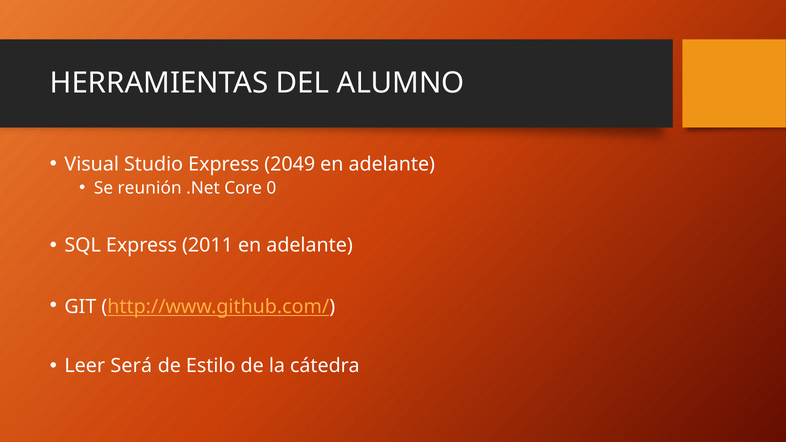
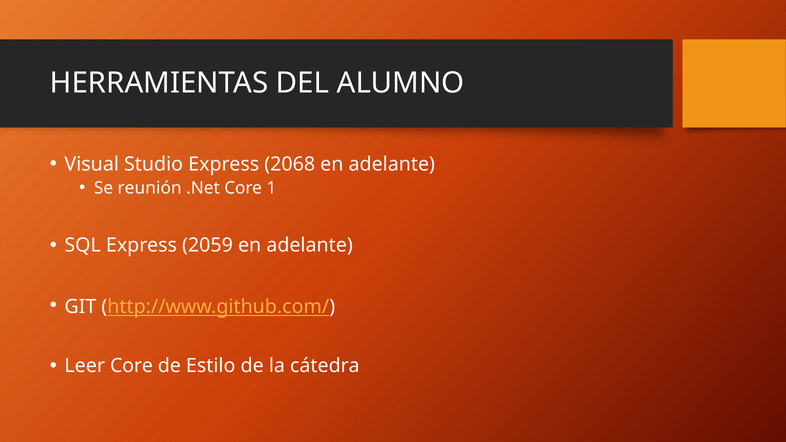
2049: 2049 -> 2068
0: 0 -> 1
2011: 2011 -> 2059
Leer Será: Será -> Core
